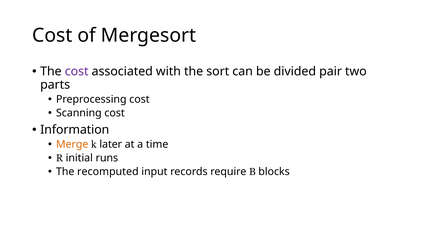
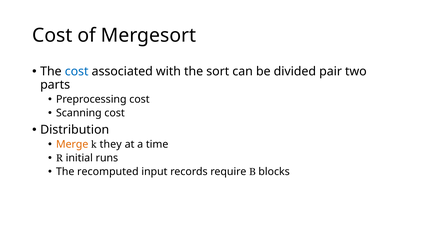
cost at (77, 72) colour: purple -> blue
Information: Information -> Distribution
later: later -> they
